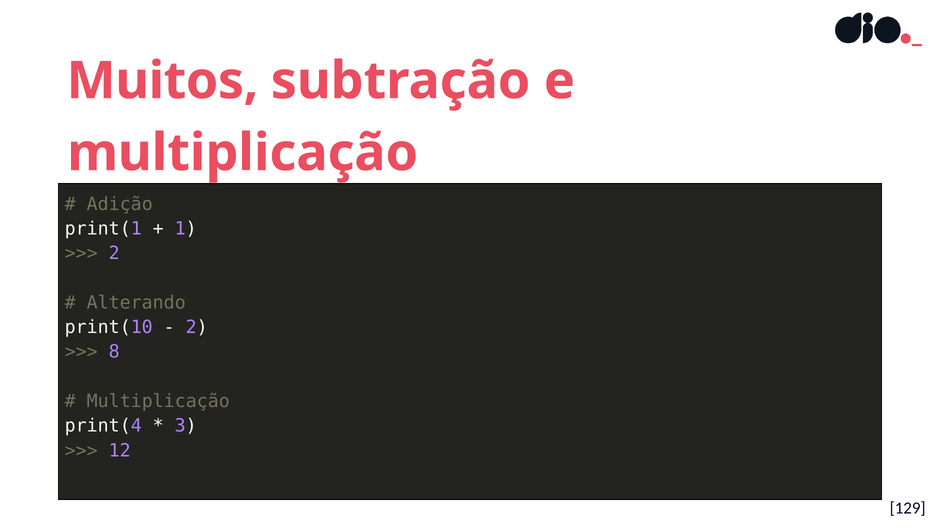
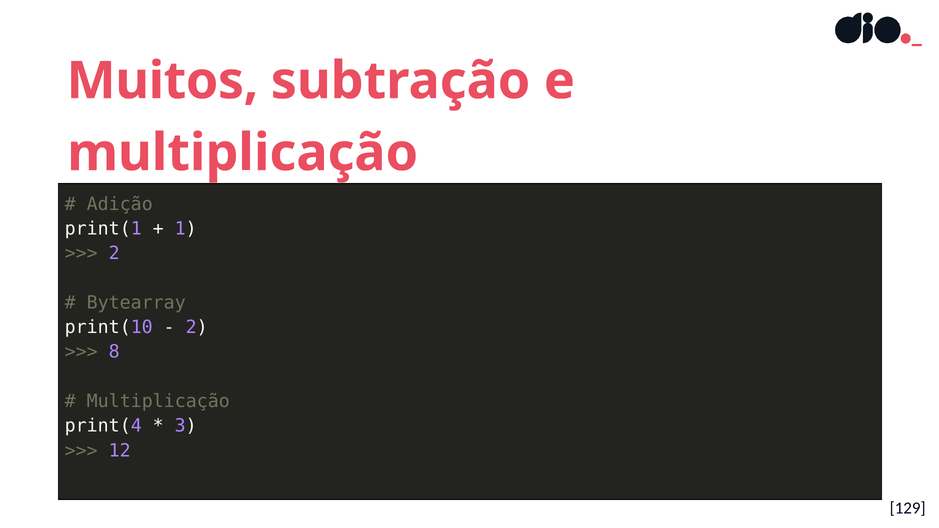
Alterando: Alterando -> Bytearray
